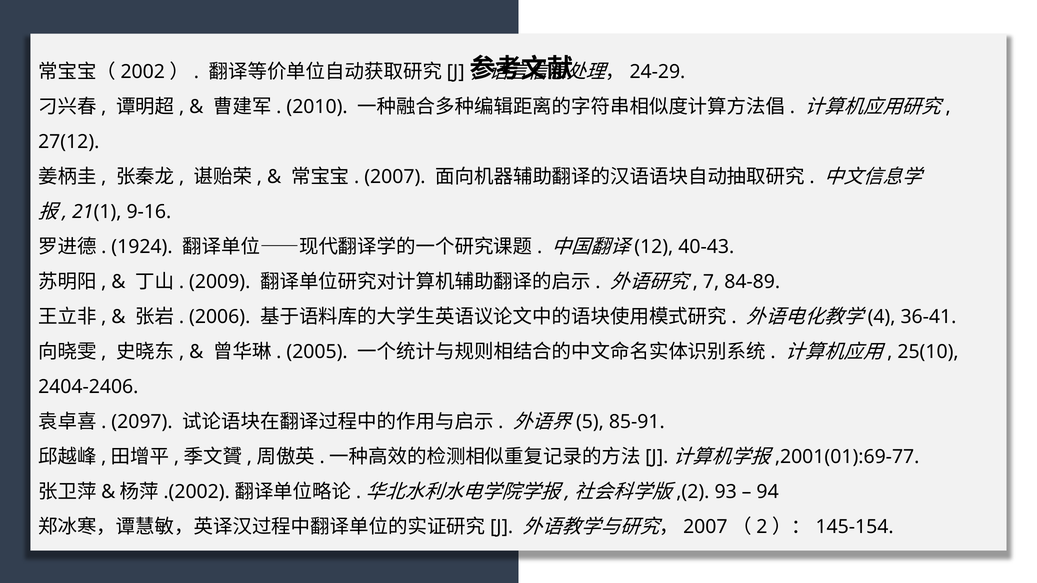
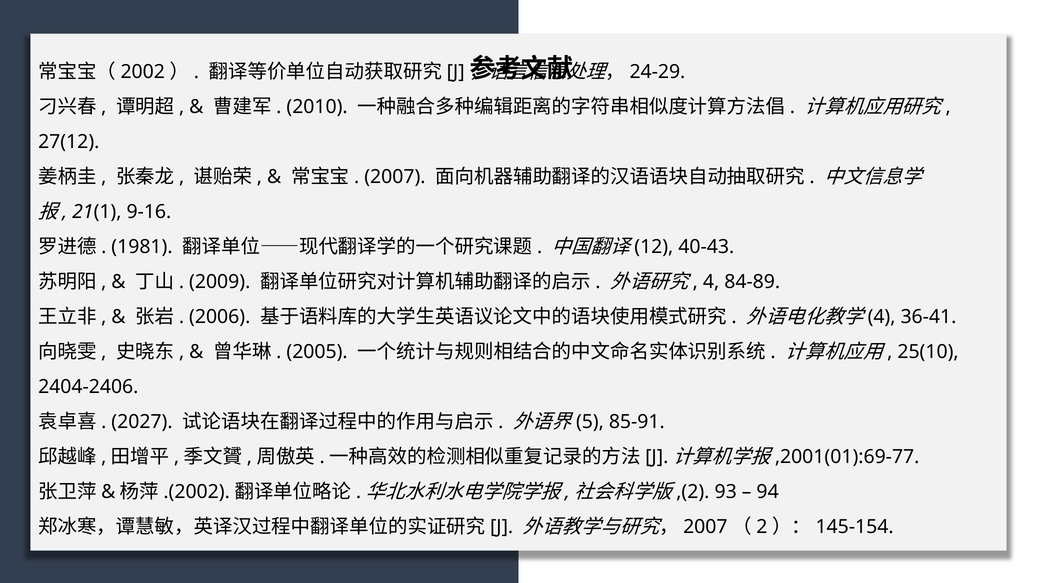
1924: 1924 -> 1981
7: 7 -> 4
2097: 2097 -> 2027
